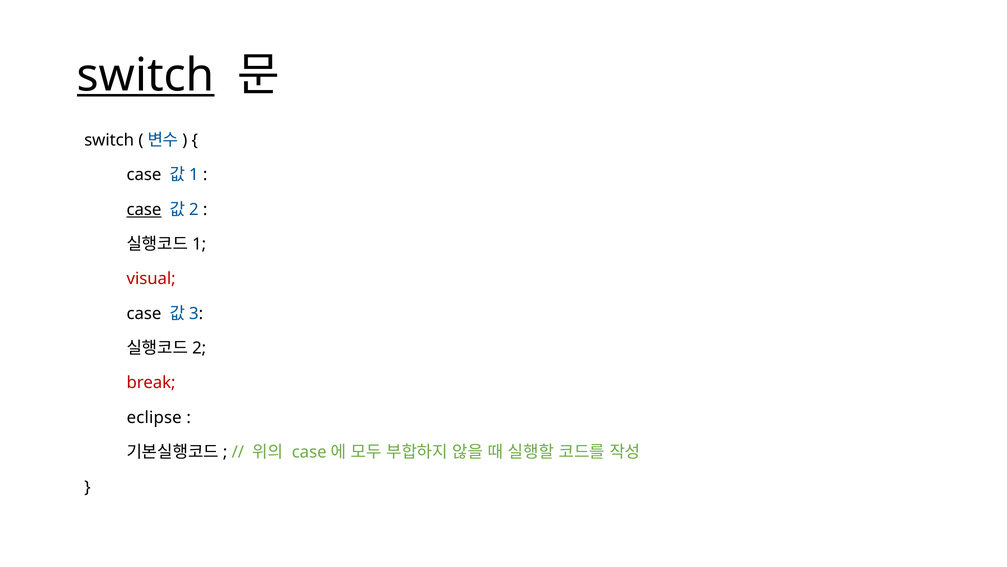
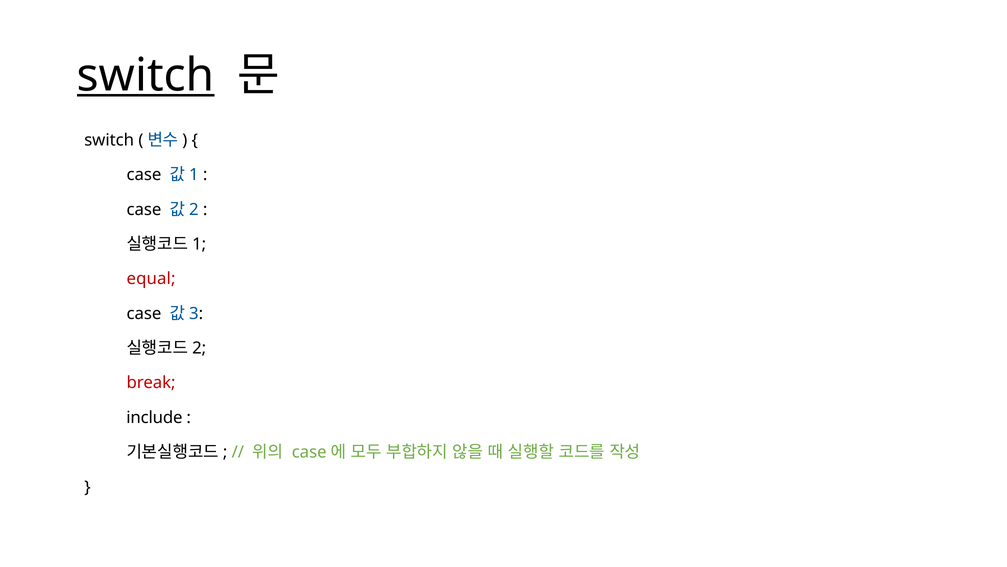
case at (144, 209) underline: present -> none
visual: visual -> equal
eclipse: eclipse -> include
